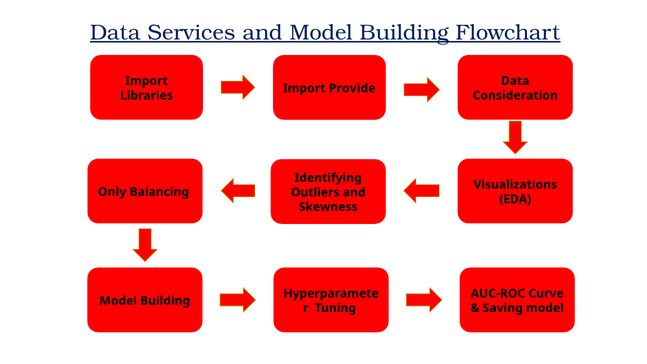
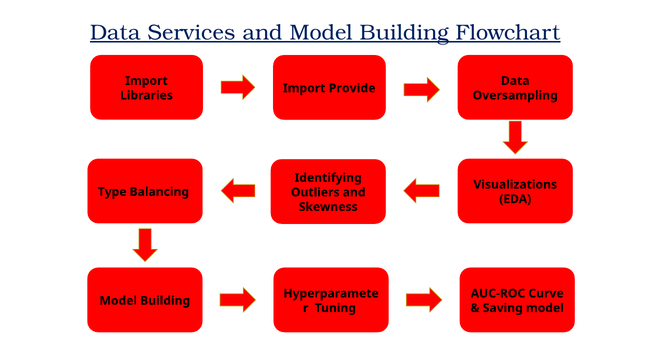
Consideration: Consideration -> Oversampling
Only: Only -> Type
